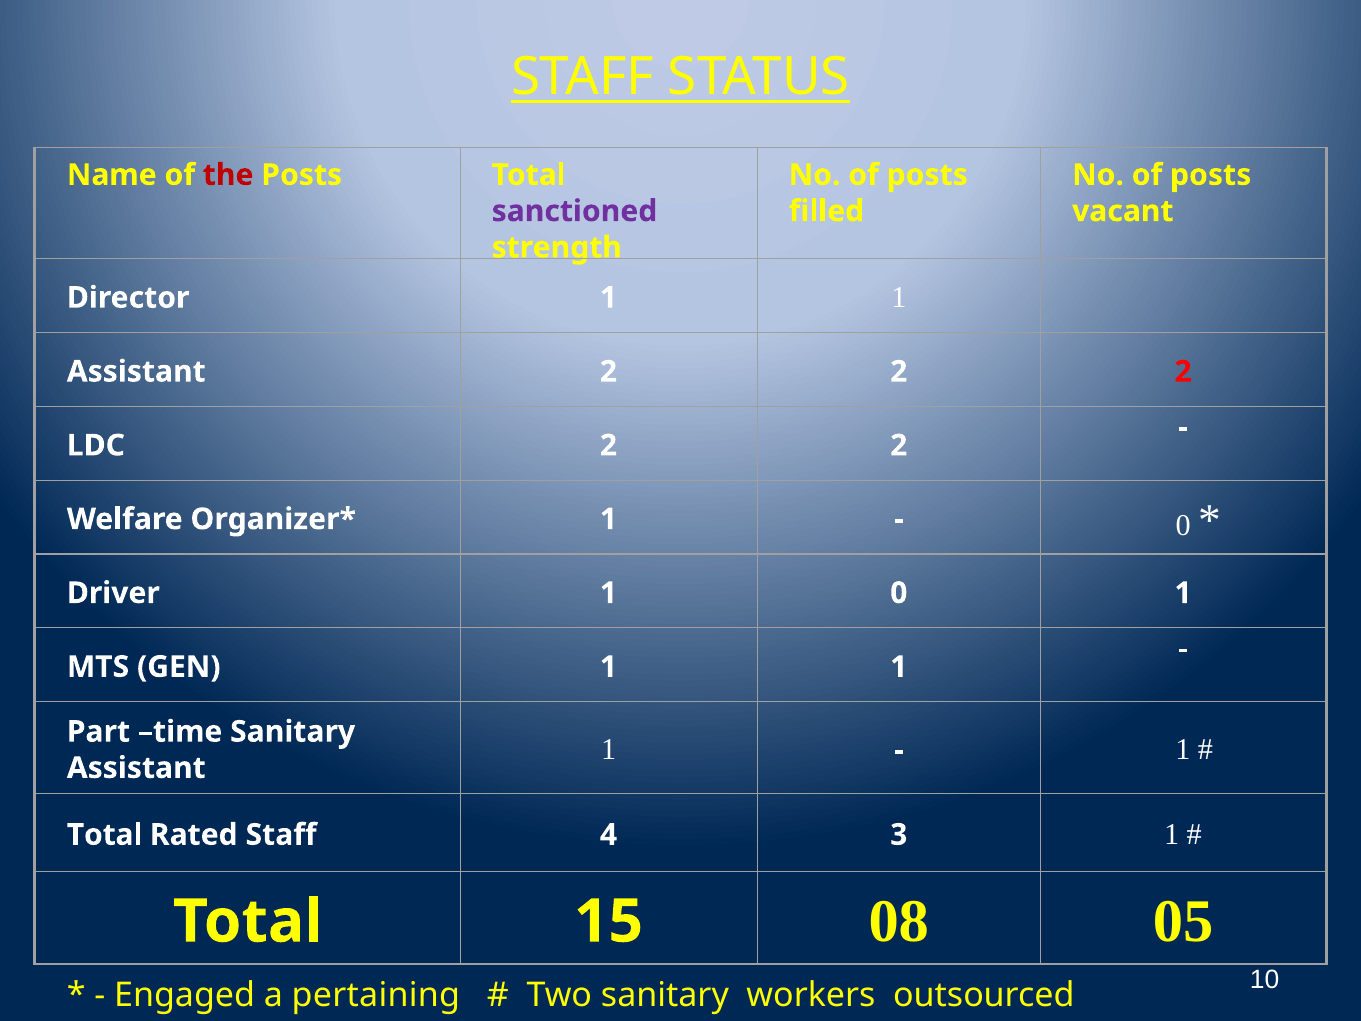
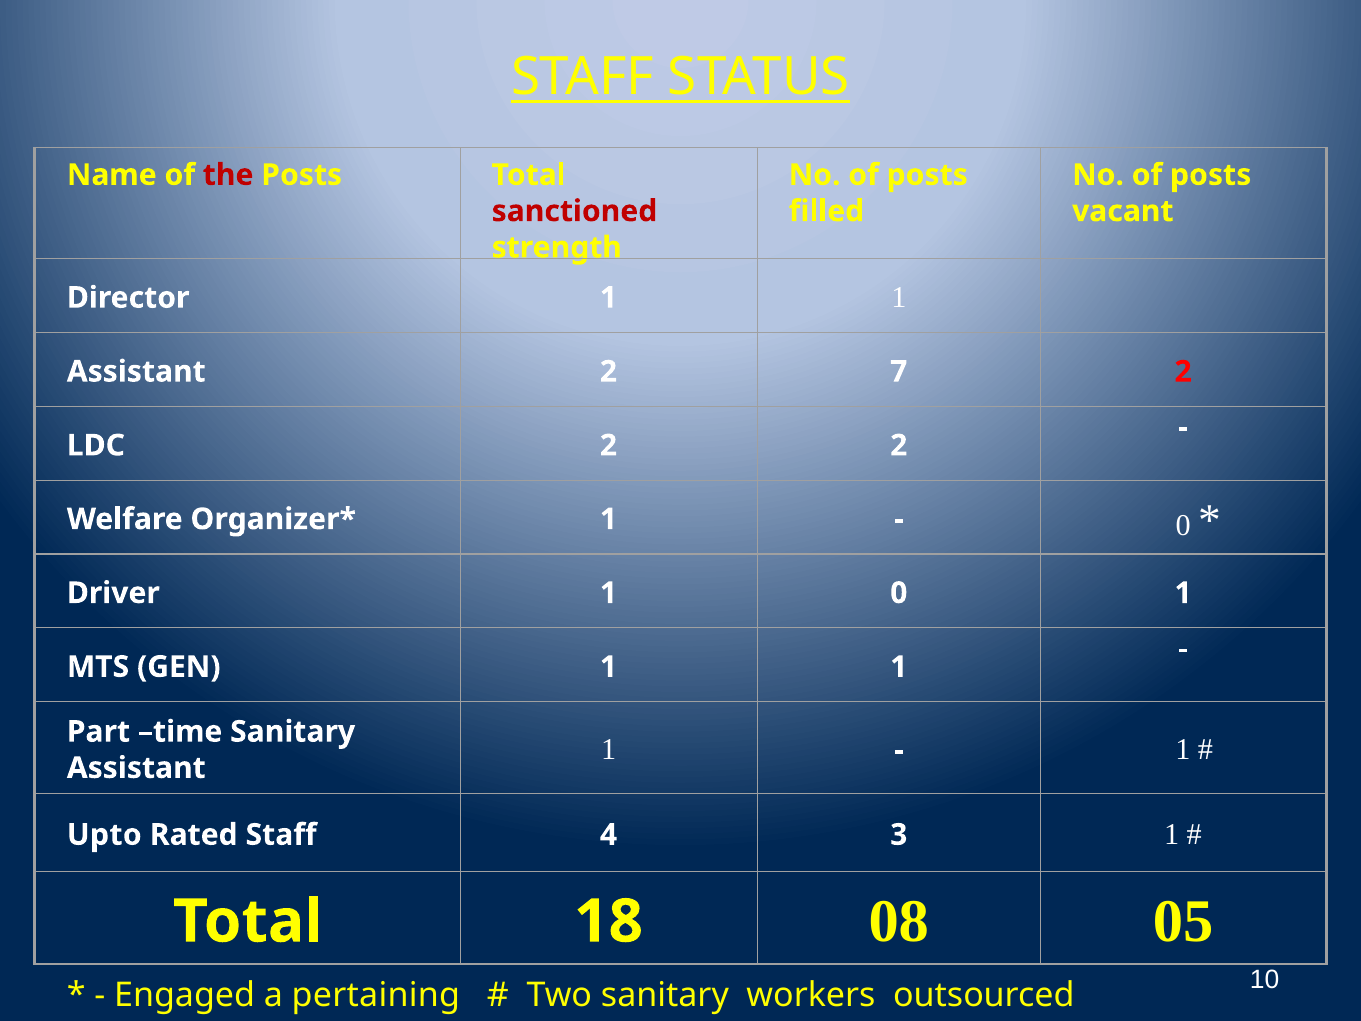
sanctioned colour: purple -> red
Assistant 2 2: 2 -> 7
Total at (105, 835): Total -> Upto
15: 15 -> 18
